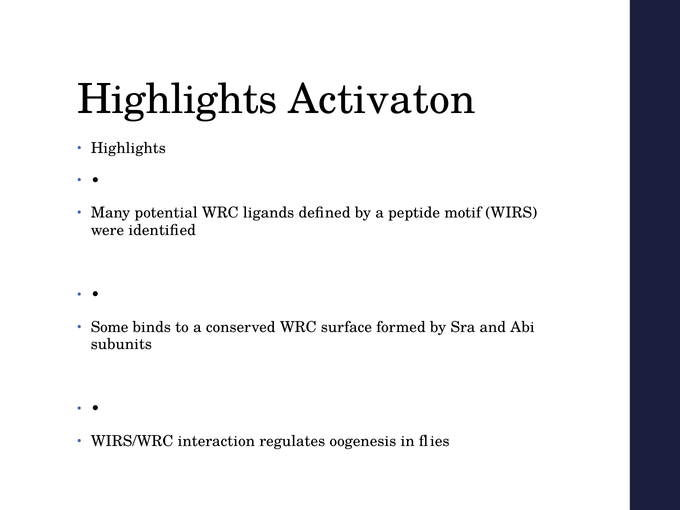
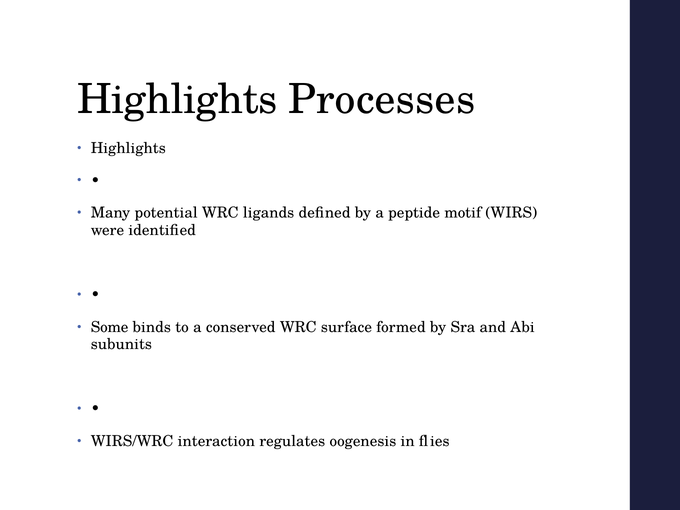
Activaton: Activaton -> Processes
